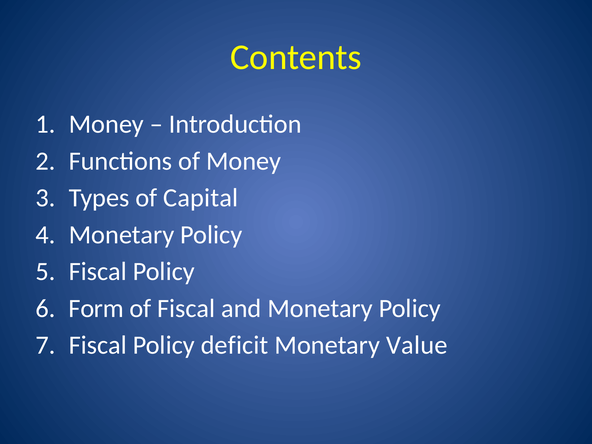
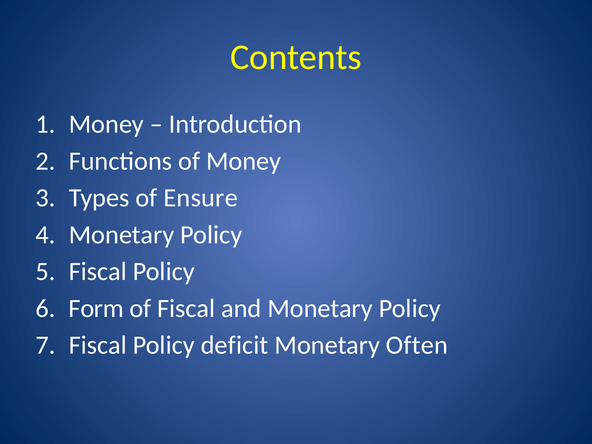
Capital: Capital -> Ensure
Value: Value -> Often
